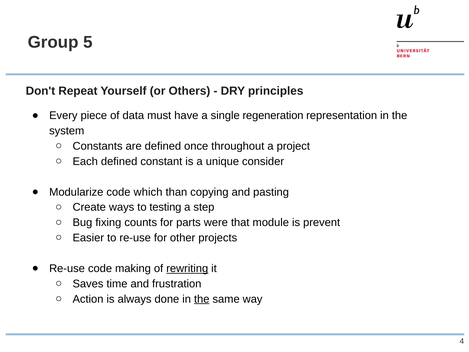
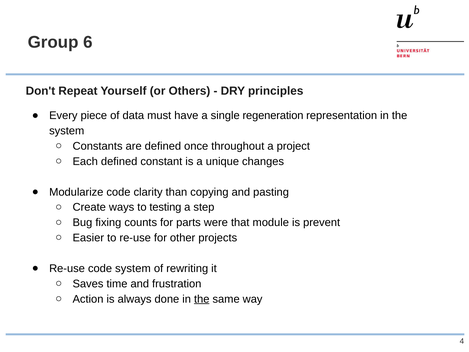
5: 5 -> 6
consider: consider -> changes
which: which -> clarity
code making: making -> system
rewriting underline: present -> none
